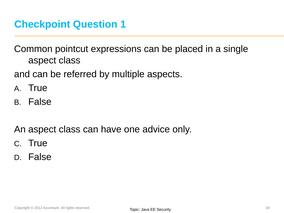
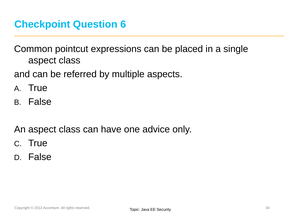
1: 1 -> 6
